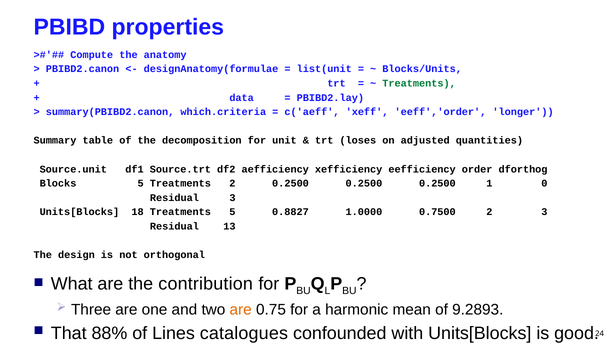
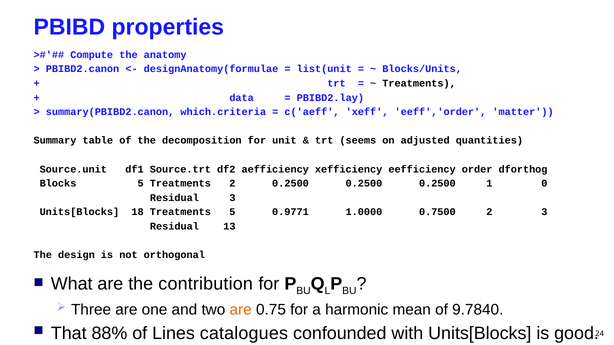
Treatments at (419, 83) colour: green -> black
longer: longer -> matter
loses: loses -> seems
0.8827: 0.8827 -> 0.9771
9.2893: 9.2893 -> 9.7840
